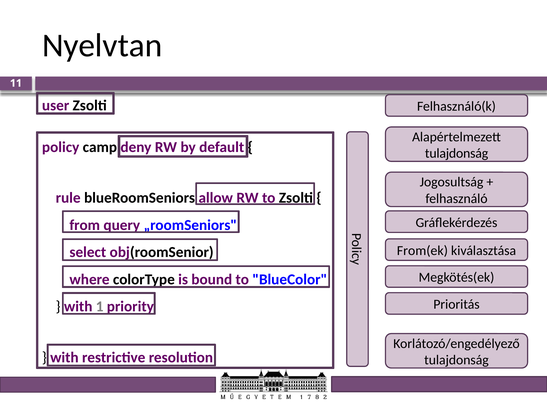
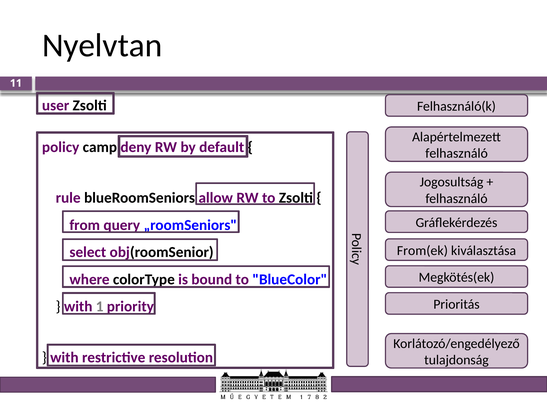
tulajdonság at (457, 153): tulajdonság -> felhasználó
